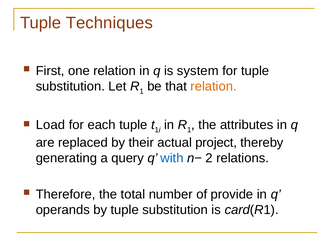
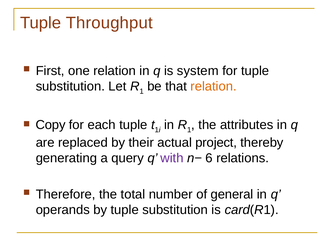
Techniques: Techniques -> Throughput
Load: Load -> Copy
with colour: blue -> purple
2: 2 -> 6
provide: provide -> general
